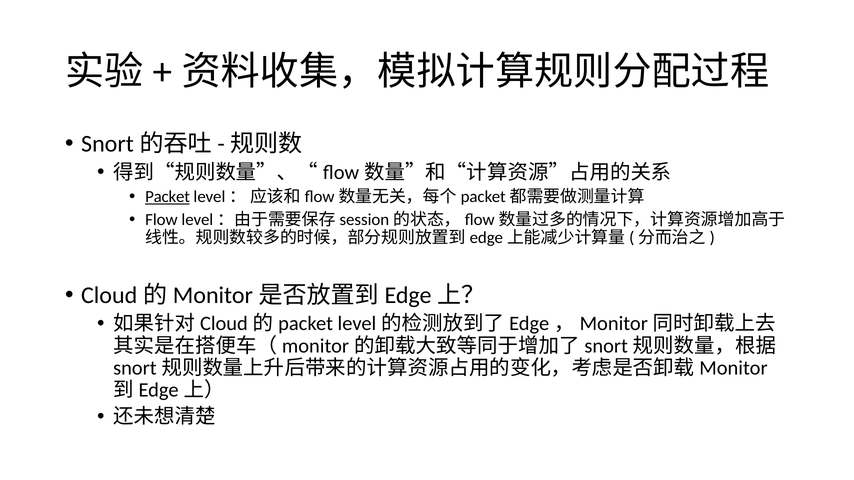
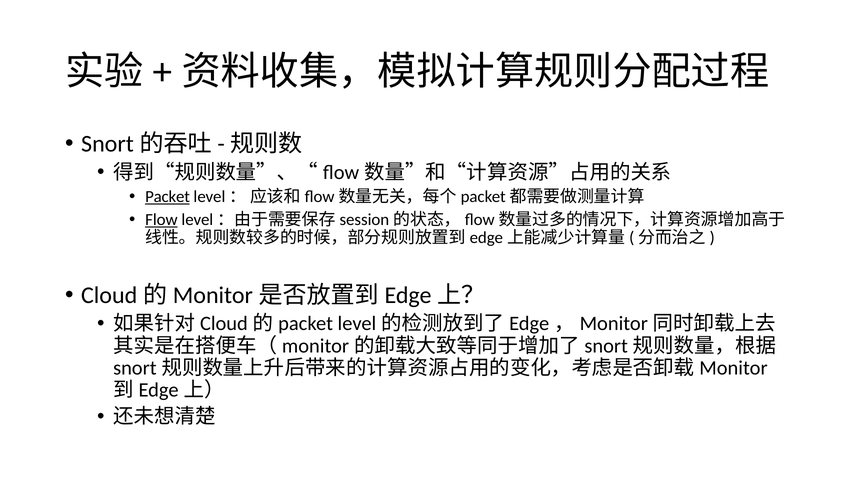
Flow underline: none -> present
